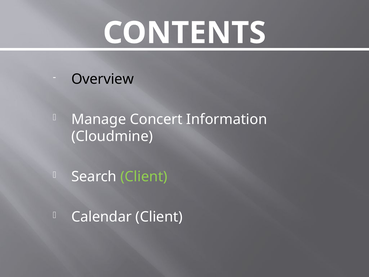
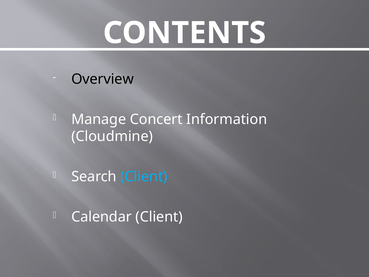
Client at (144, 176) colour: light green -> light blue
